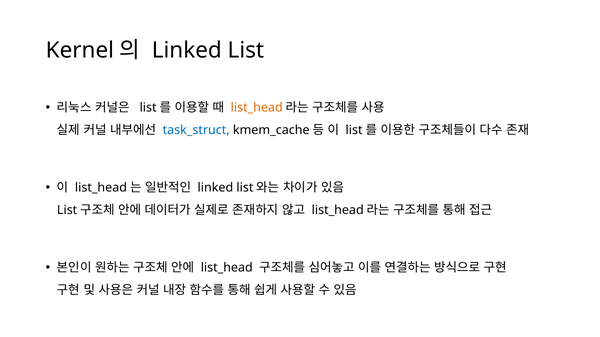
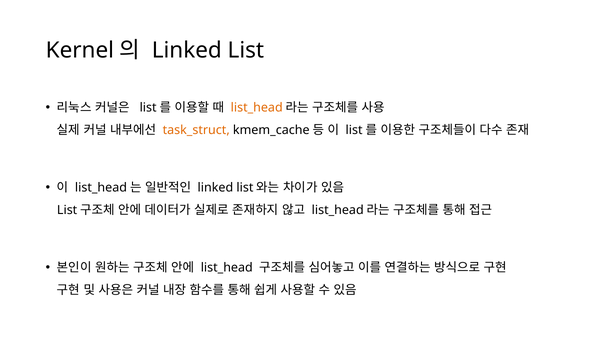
task_struct colour: blue -> orange
